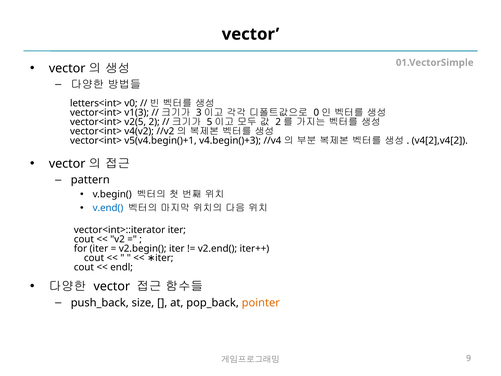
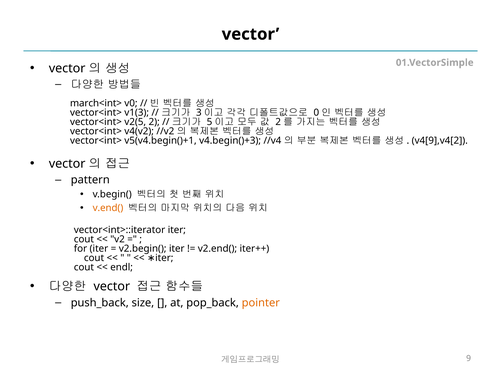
letters<int>: letters<int> -> march<int>
v4[2],v4[2: v4[2],v4[2 -> v4[9],v4[2
v.end( colour: blue -> orange
